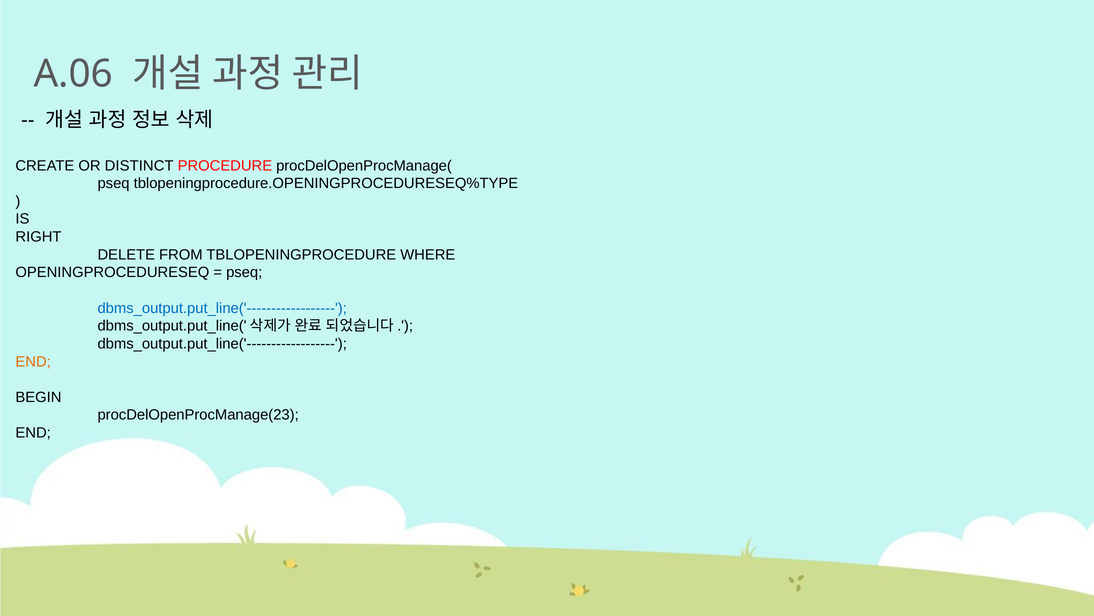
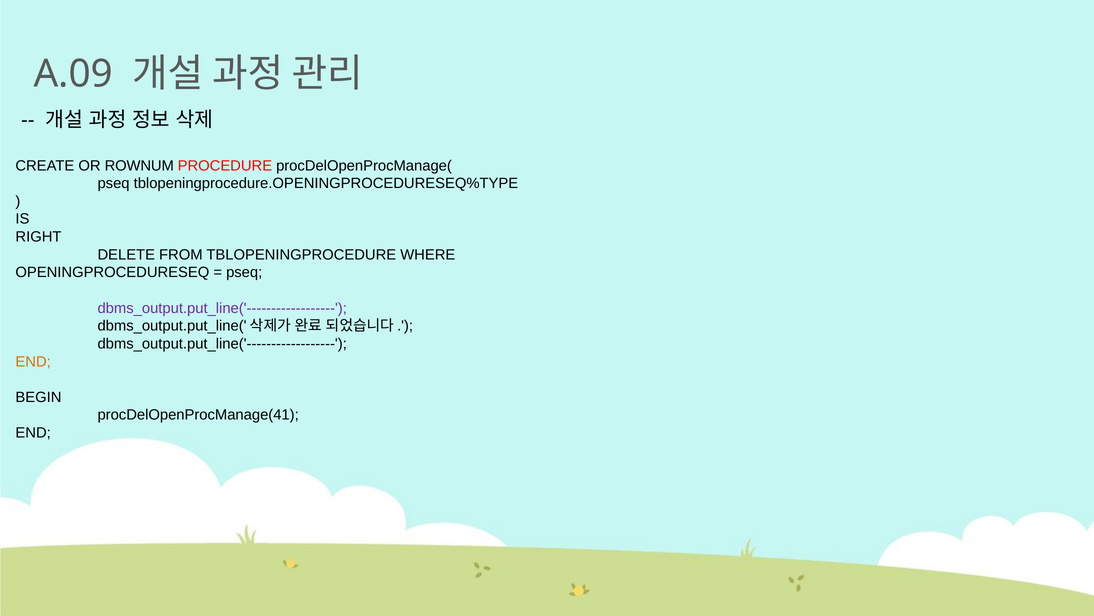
A.06: A.06 -> A.09
DISTINCT: DISTINCT -> ROWNUM
dbms_output.put_line('------------------ at (222, 308) colour: blue -> purple
procDelOpenProcManage(23: procDelOpenProcManage(23 -> procDelOpenProcManage(41
